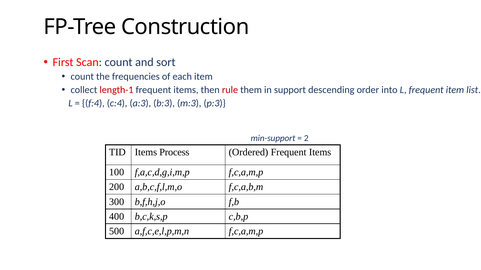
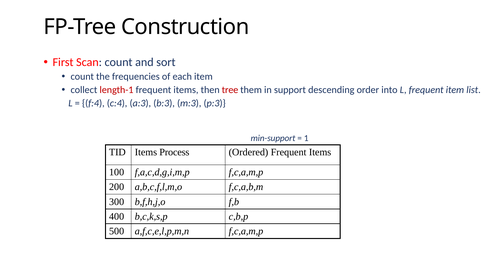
rule: rule -> tree
2: 2 -> 1
